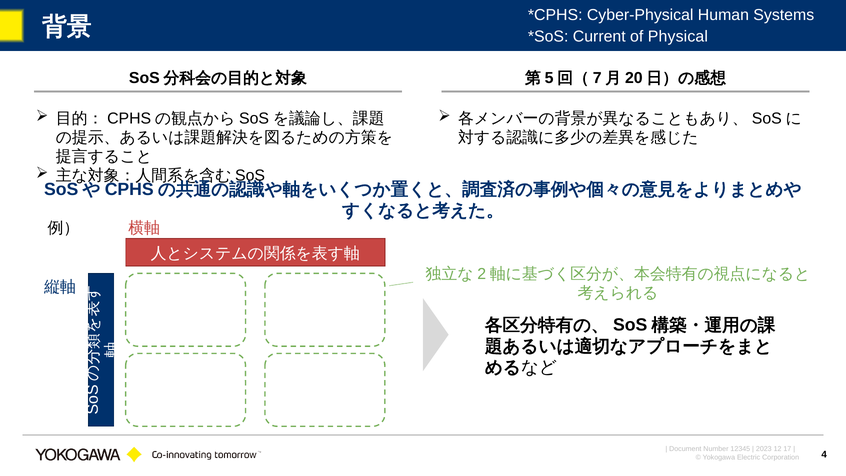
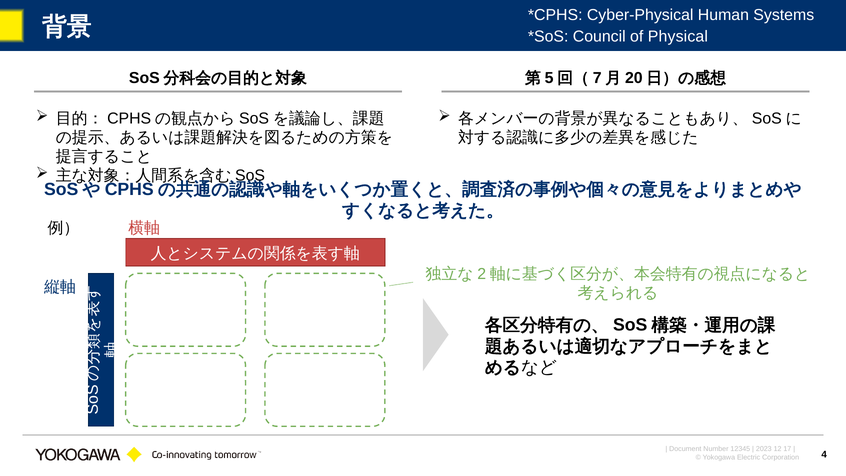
Current: Current -> Council
